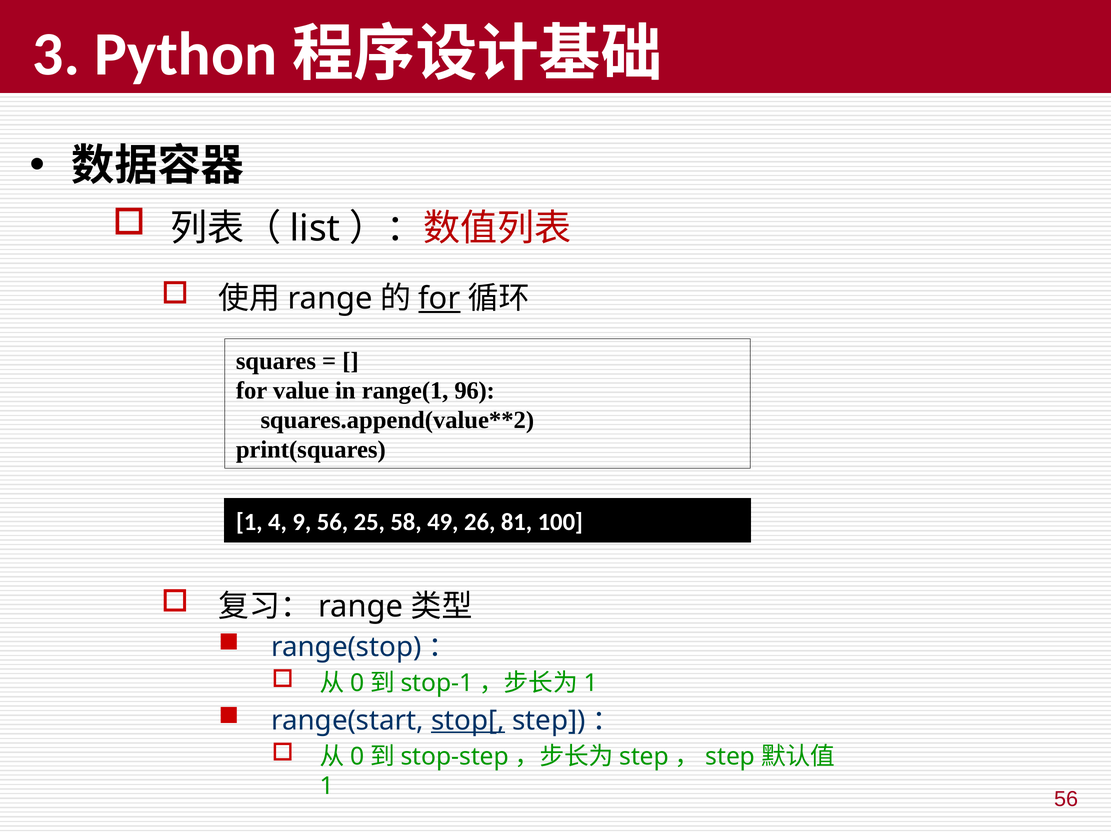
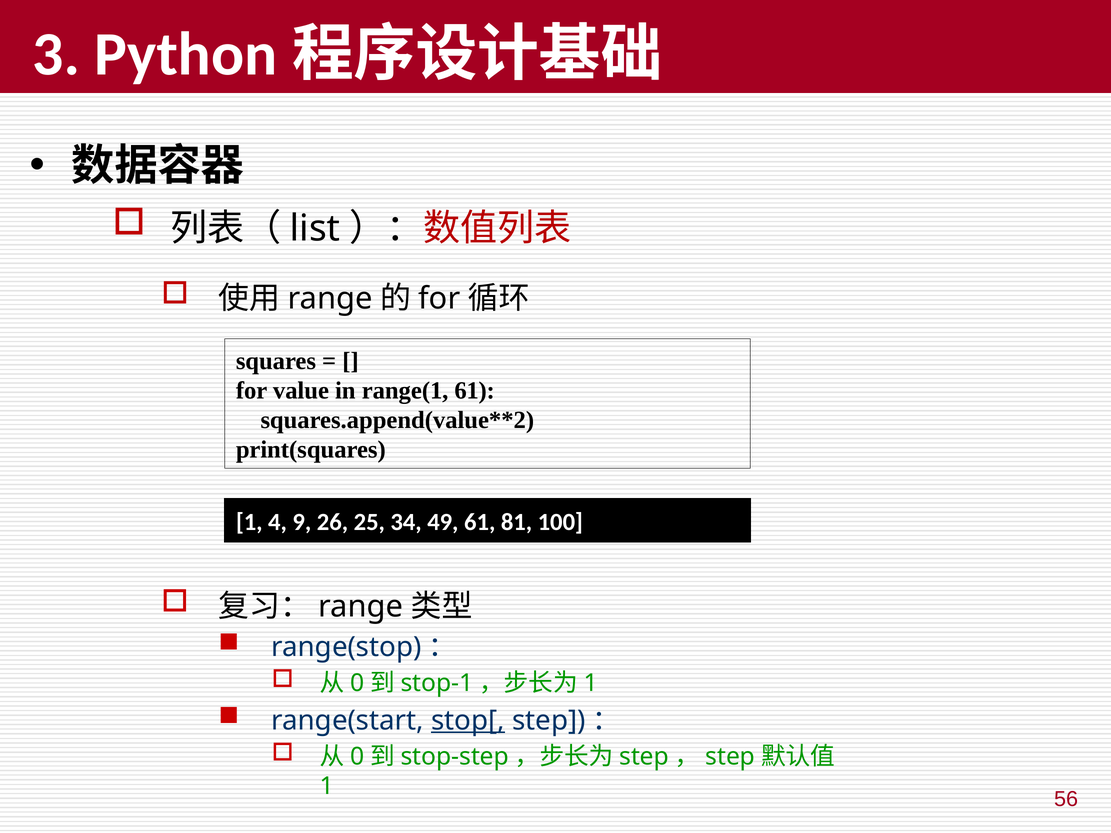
for at (439, 299) underline: present -> none
range(1 96: 96 -> 61
9 56: 56 -> 26
58: 58 -> 34
49 26: 26 -> 61
